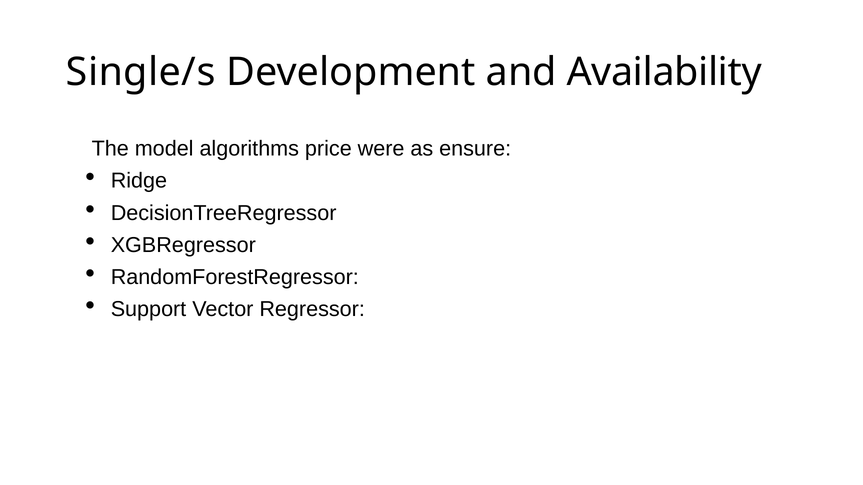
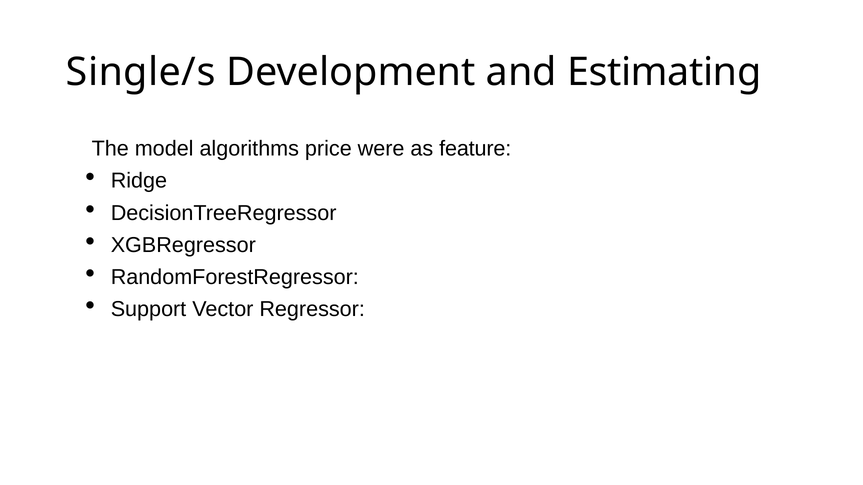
Availability: Availability -> Estimating
ensure: ensure -> feature
